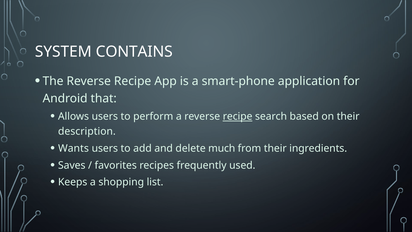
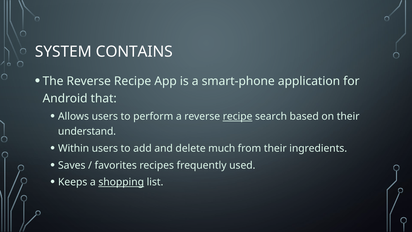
description: description -> understand
Wants: Wants -> Within
shopping underline: none -> present
